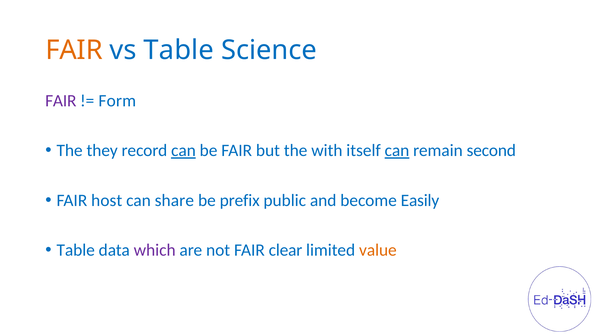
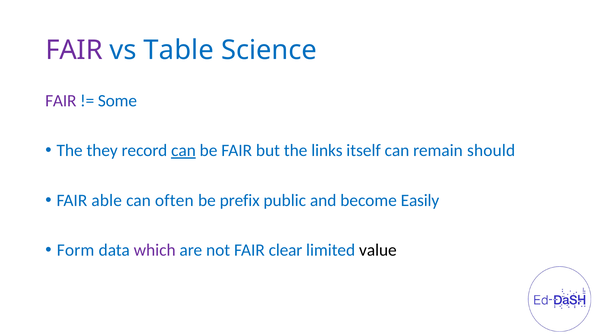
FAIR at (74, 50) colour: orange -> purple
Form: Form -> Some
with: with -> links
can at (397, 150) underline: present -> none
second: second -> should
host: host -> able
share: share -> often
Table at (76, 250): Table -> Form
value colour: orange -> black
